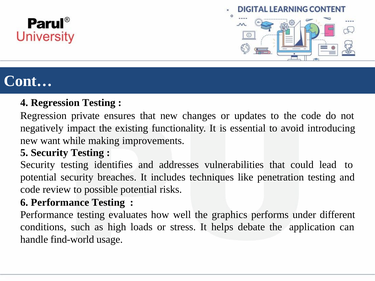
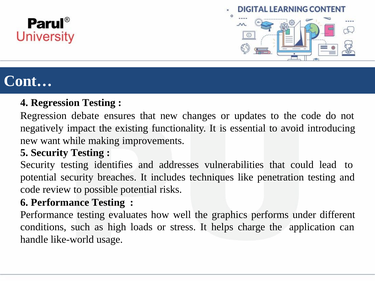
private: private -> debate
debate: debate -> charge
find-world: find-world -> like-world
